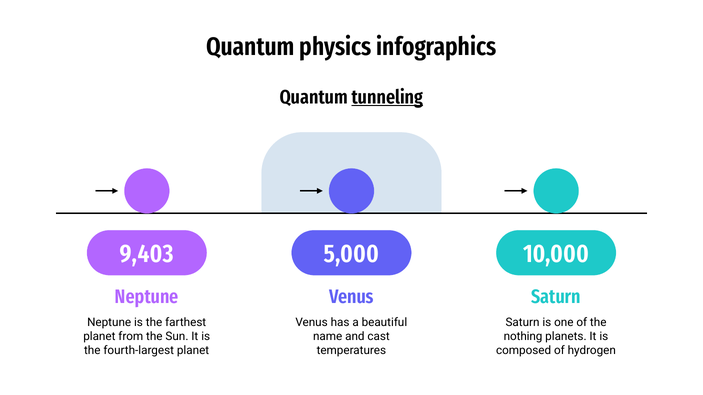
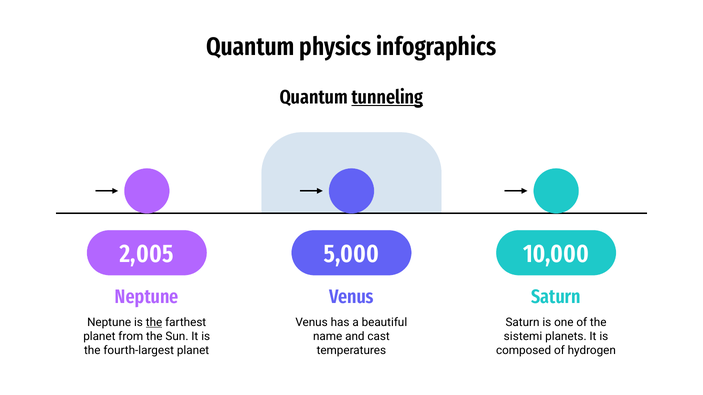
9,403: 9,403 -> 2,005
the at (154, 323) underline: none -> present
nothing: nothing -> sistemi
